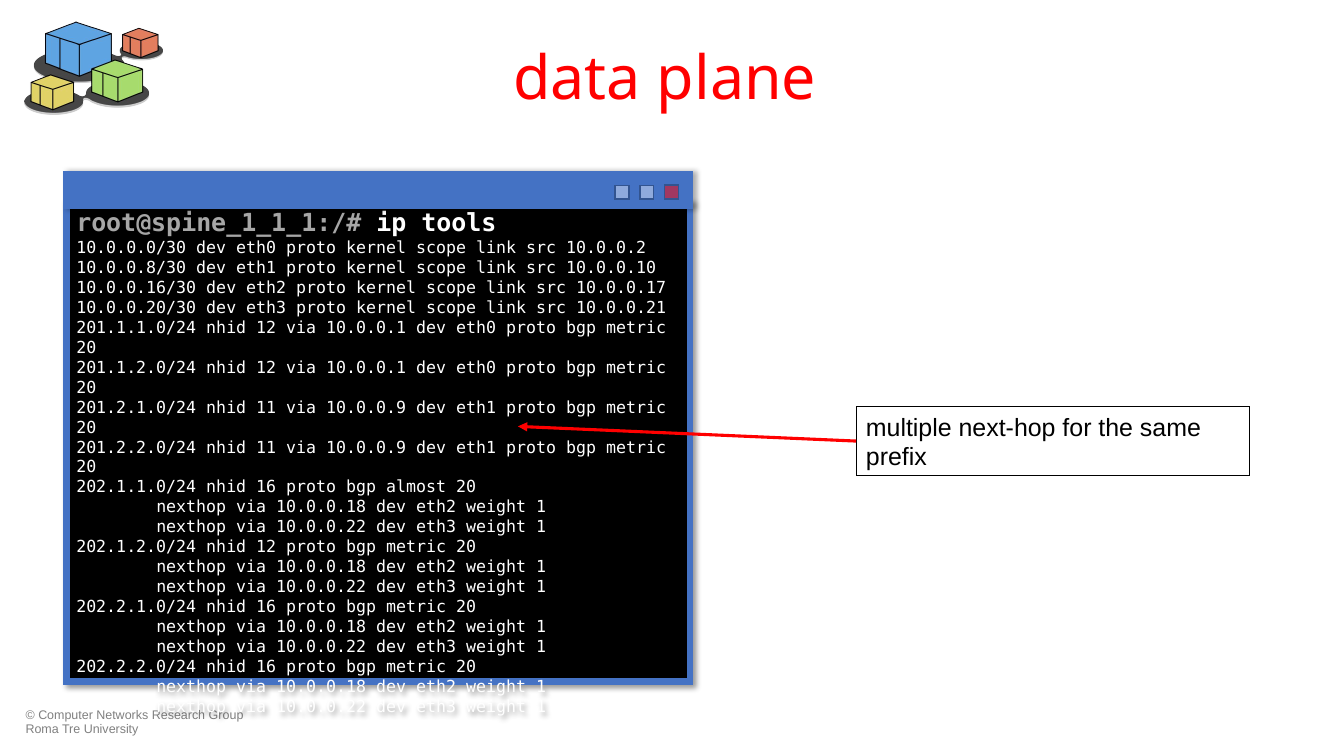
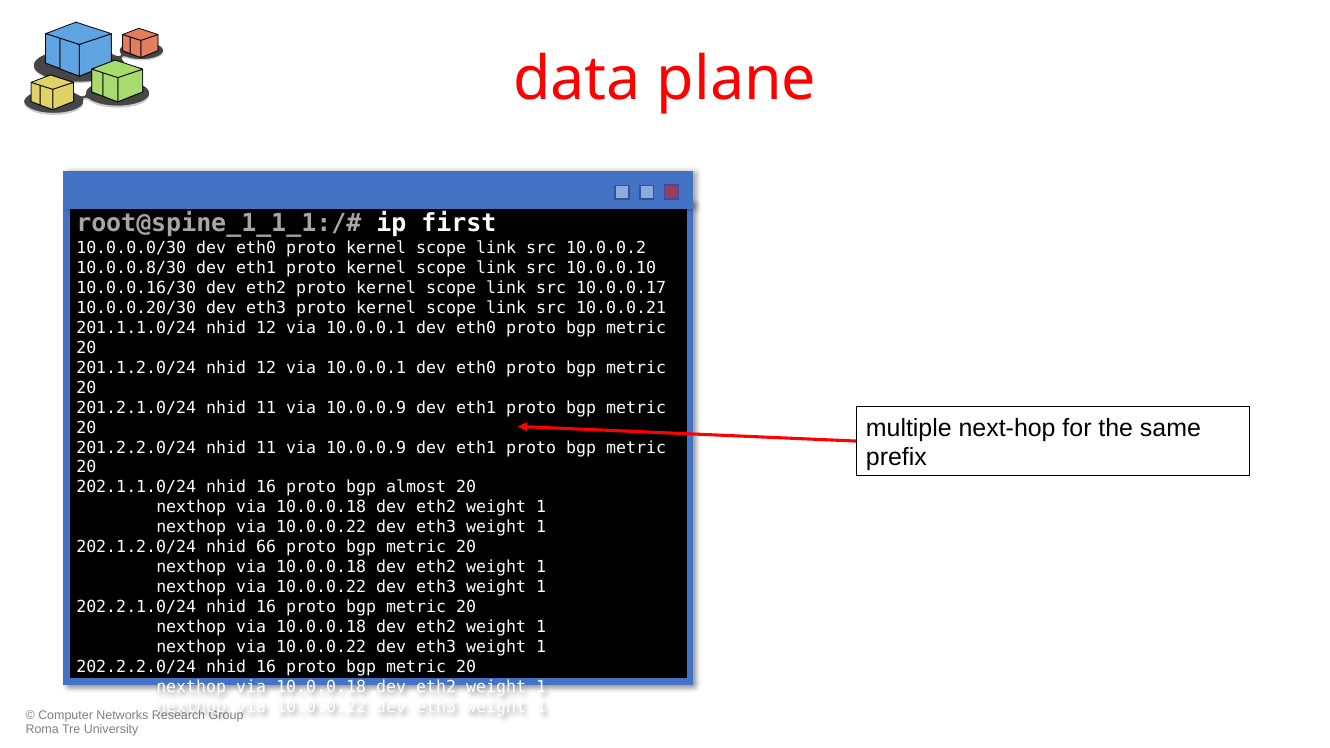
tools: tools -> first
202.1.2.0/24 nhid 12: 12 -> 66
